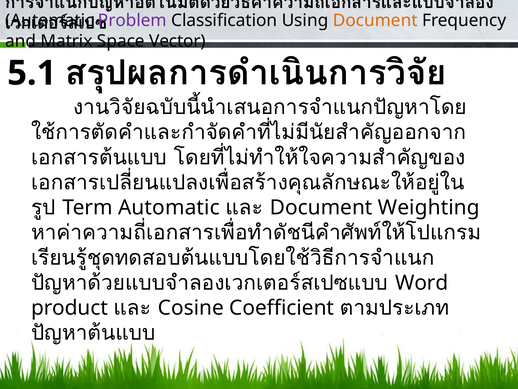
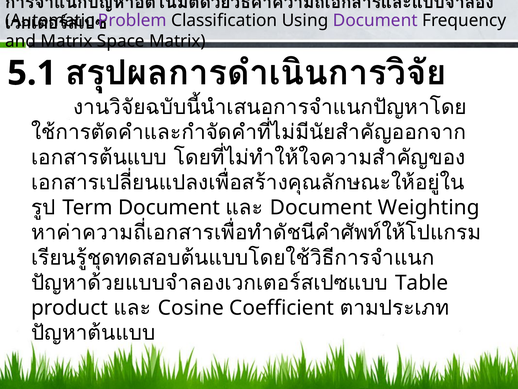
Document at (375, 20) colour: orange -> purple
Space Vector: Vector -> Matrix
Term Automatic: Automatic -> Document
Word: Word -> Table
